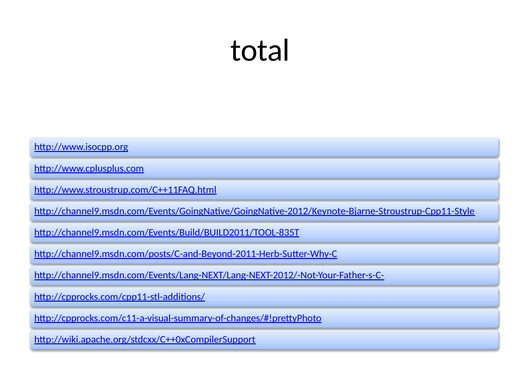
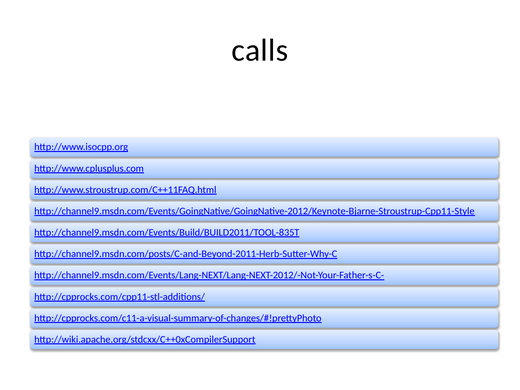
total: total -> calls
